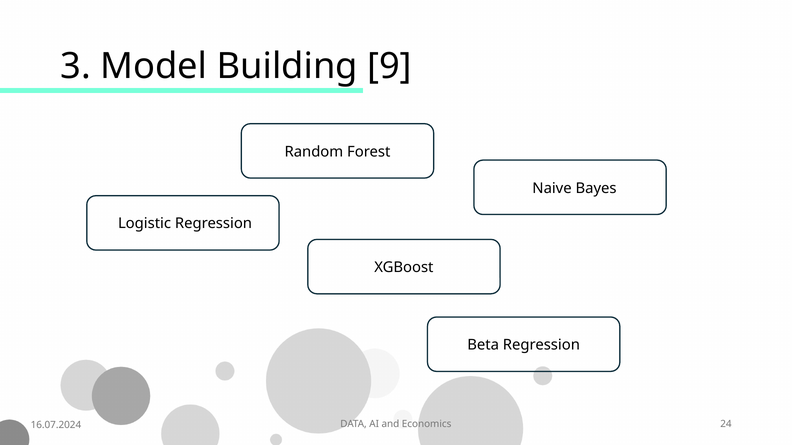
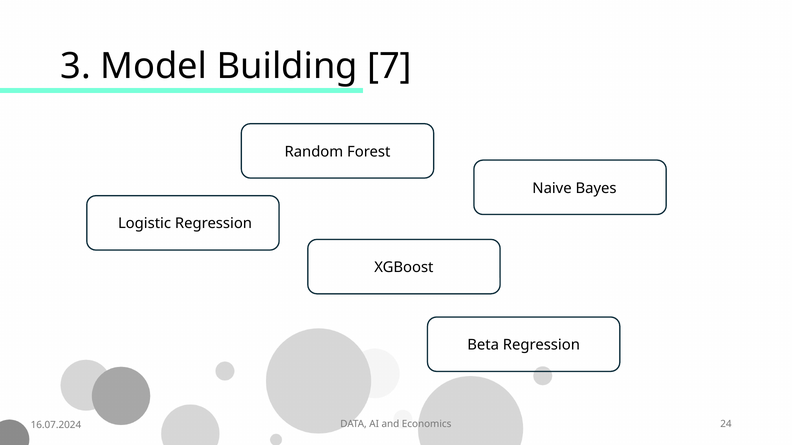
9: 9 -> 7
